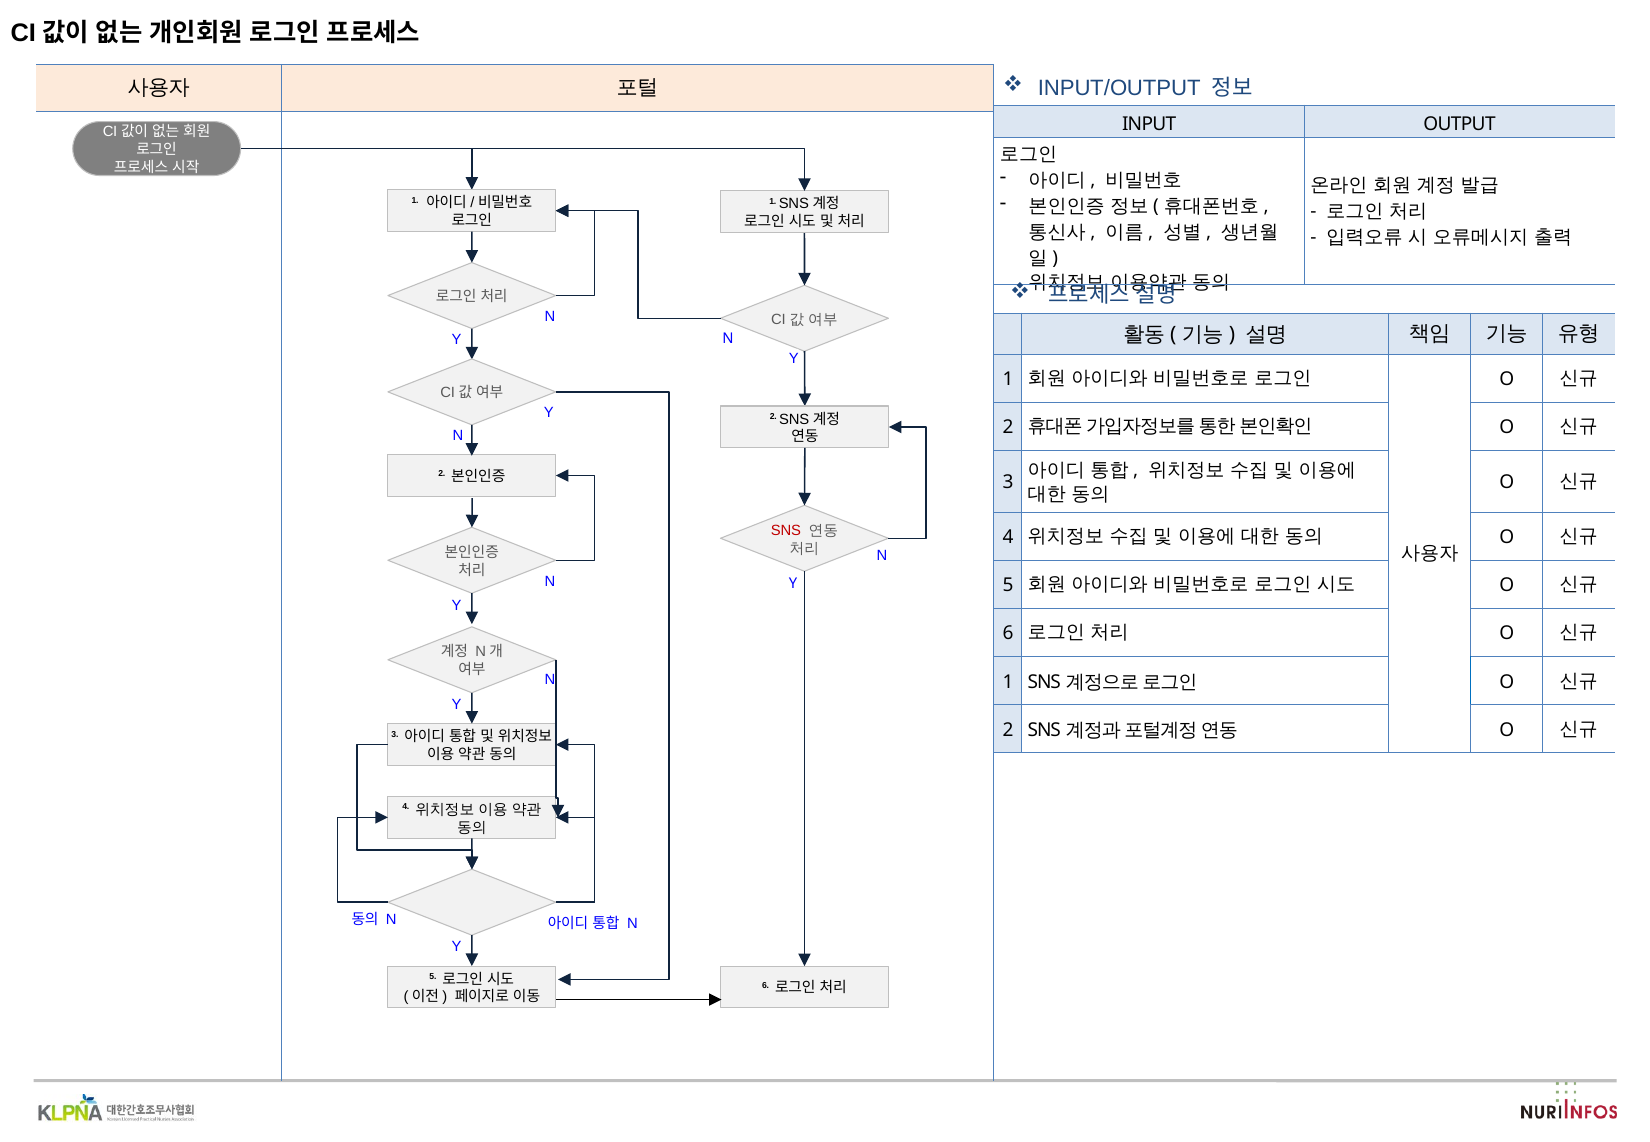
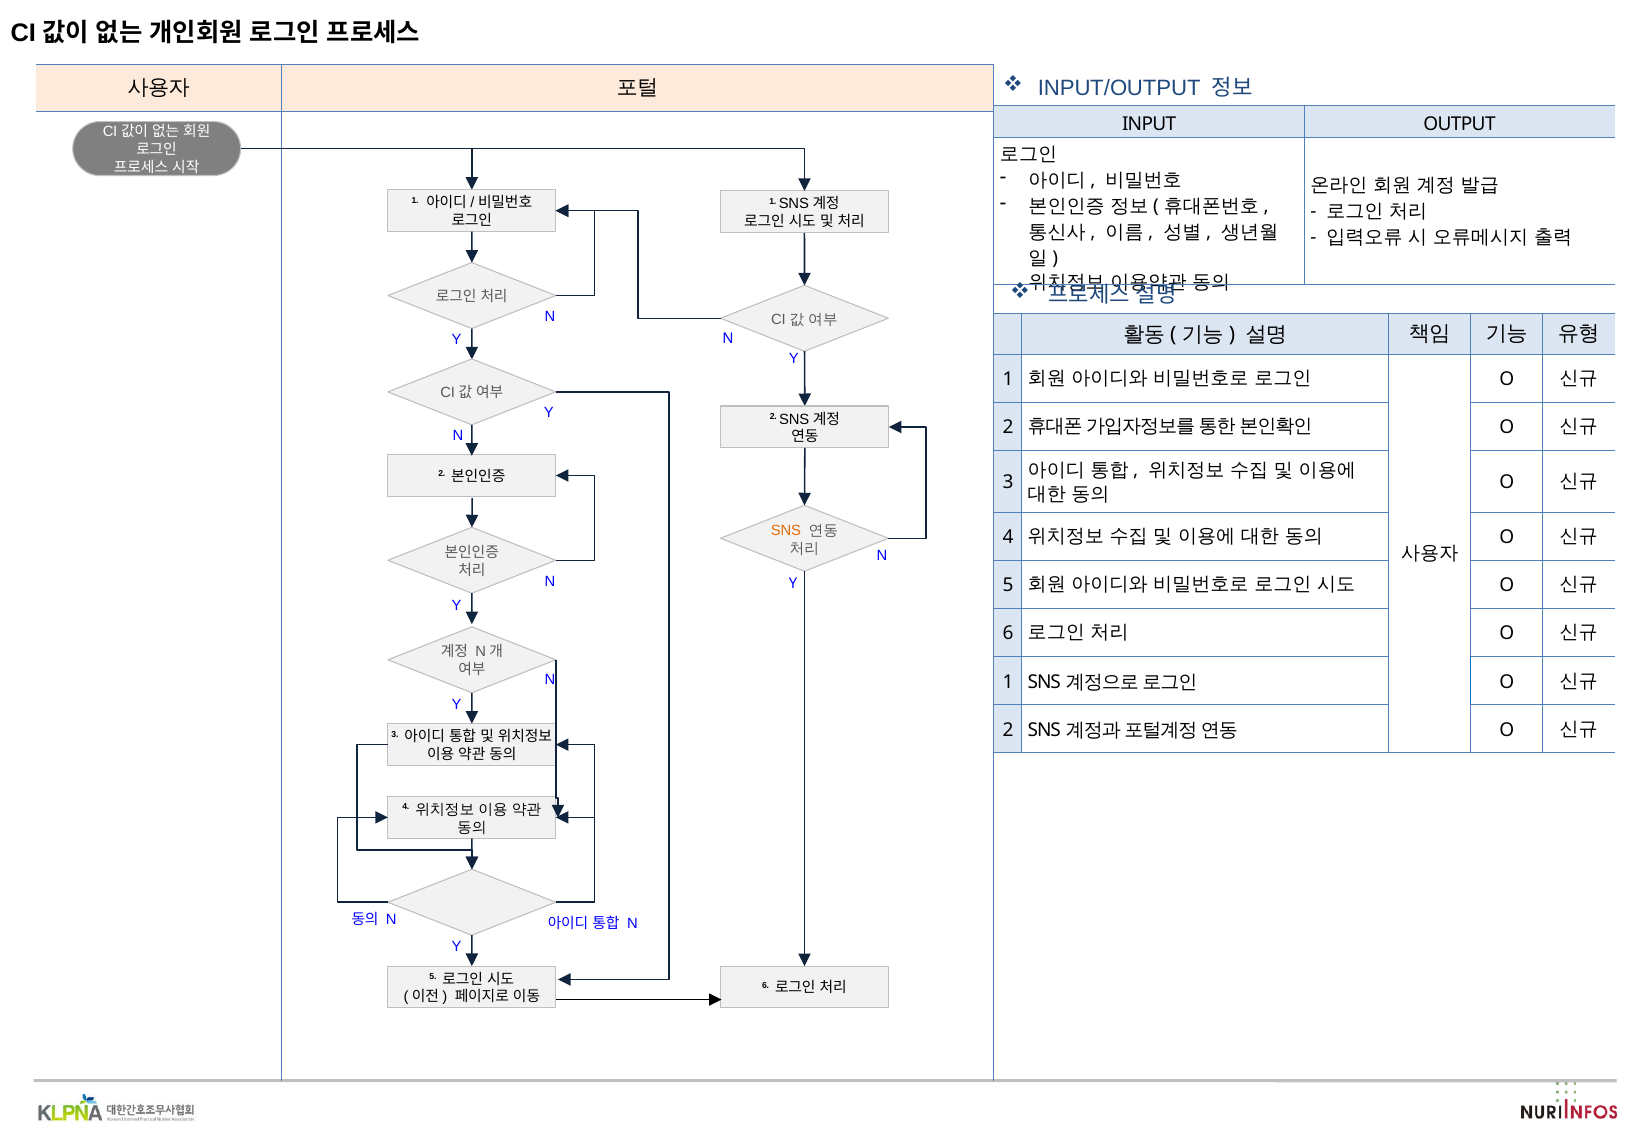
SNS at (786, 531) colour: red -> orange
